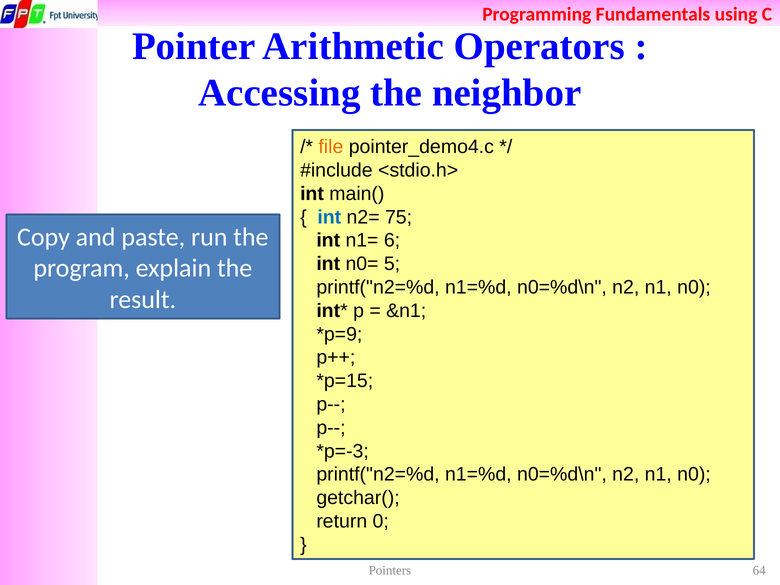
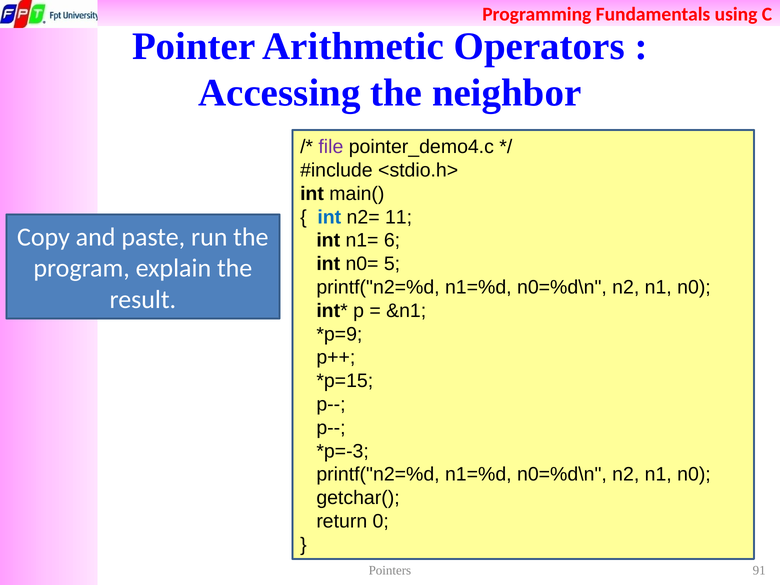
file colour: orange -> purple
75: 75 -> 11
64: 64 -> 91
